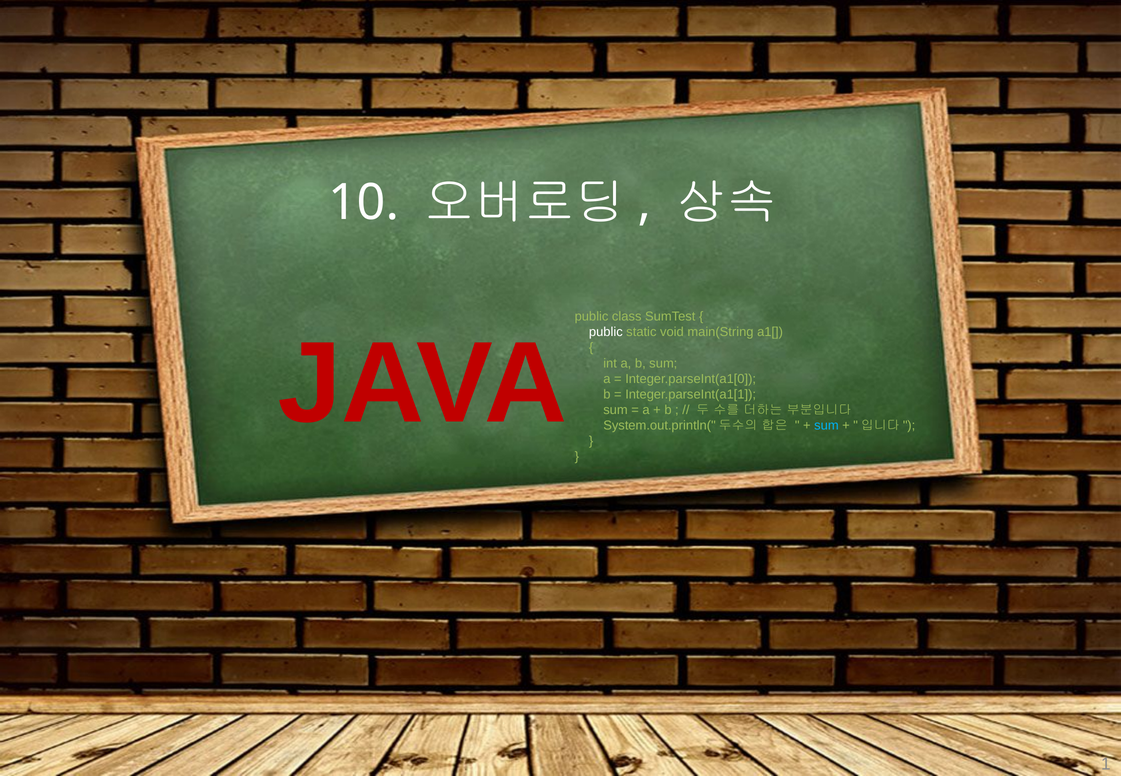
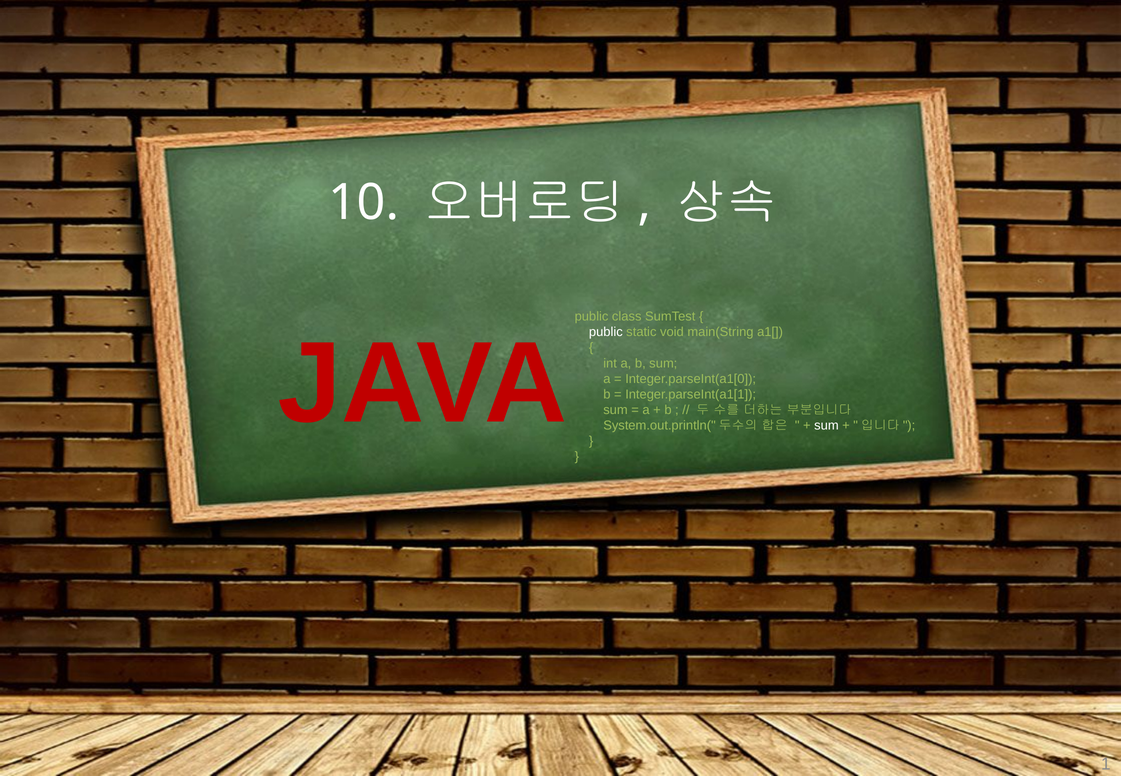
sum at (826, 426) colour: light blue -> white
